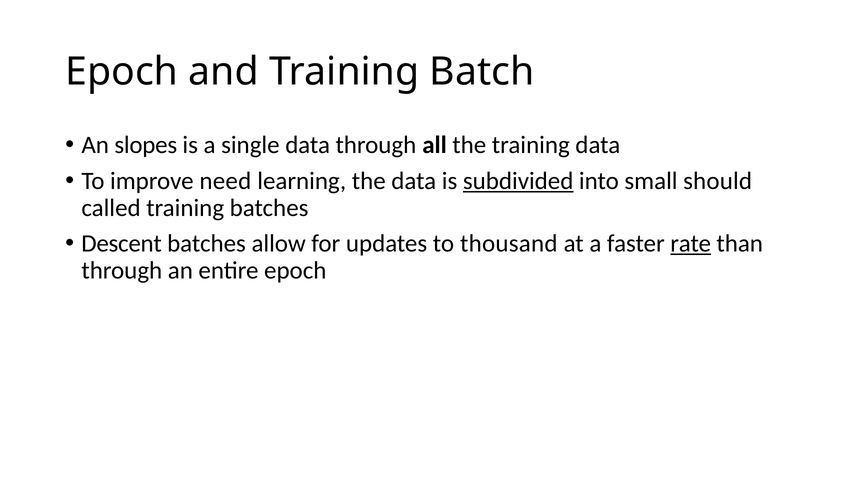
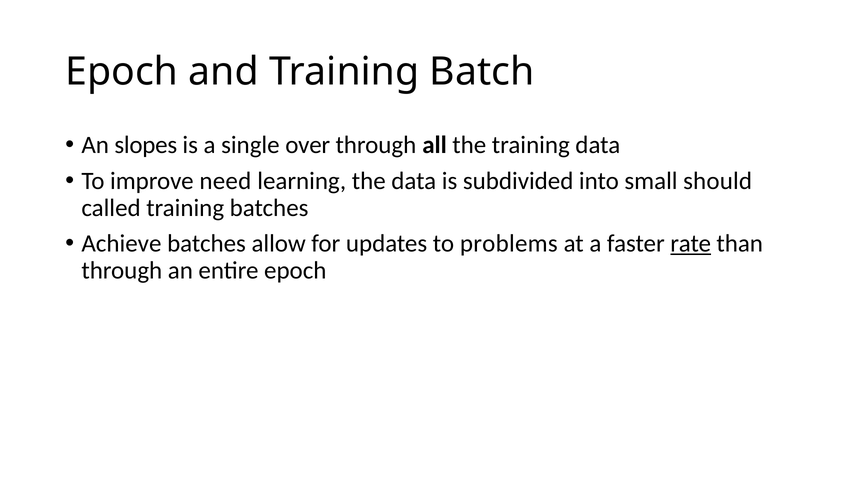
single data: data -> over
subdivided underline: present -> none
Descent: Descent -> Achieve
thousand: thousand -> problems
